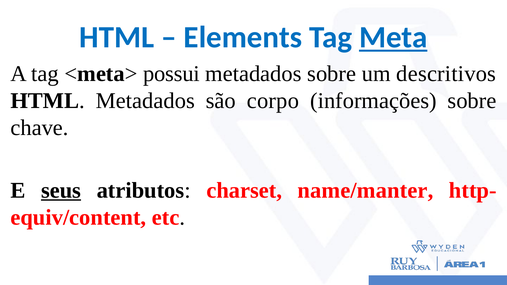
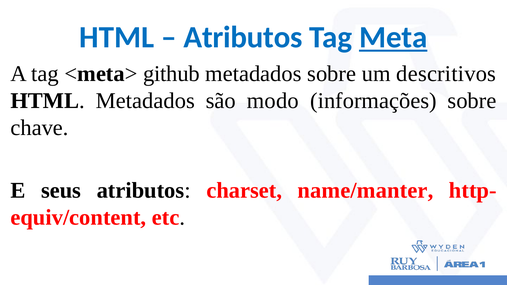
Elements at (243, 37): Elements -> Atributos
possui: possui -> github
corpo: corpo -> modo
seus underline: present -> none
